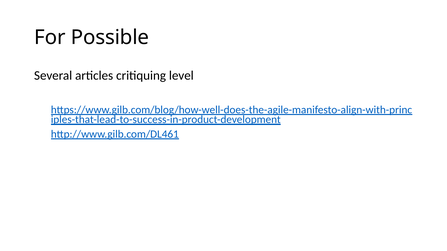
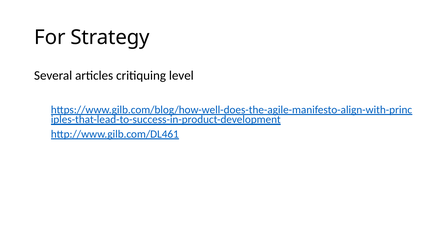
Possible: Possible -> Strategy
